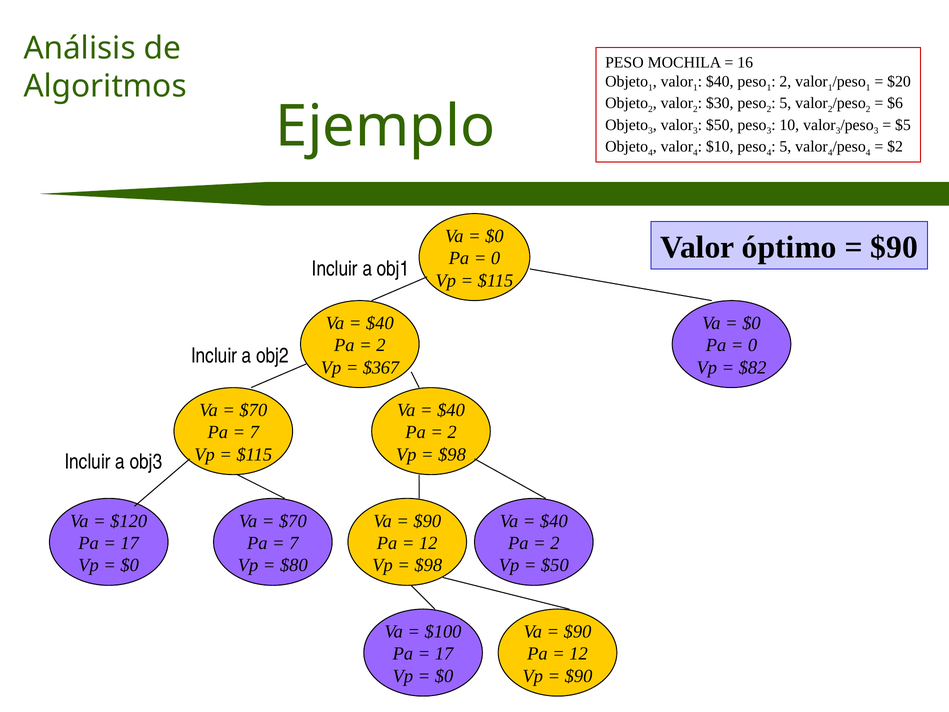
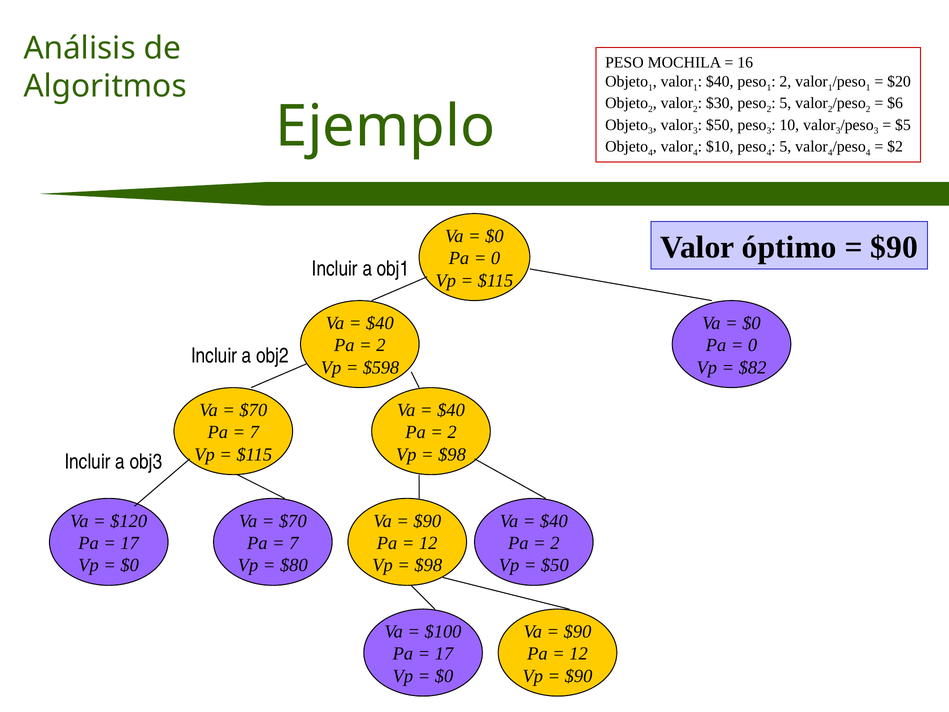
$367: $367 -> $598
